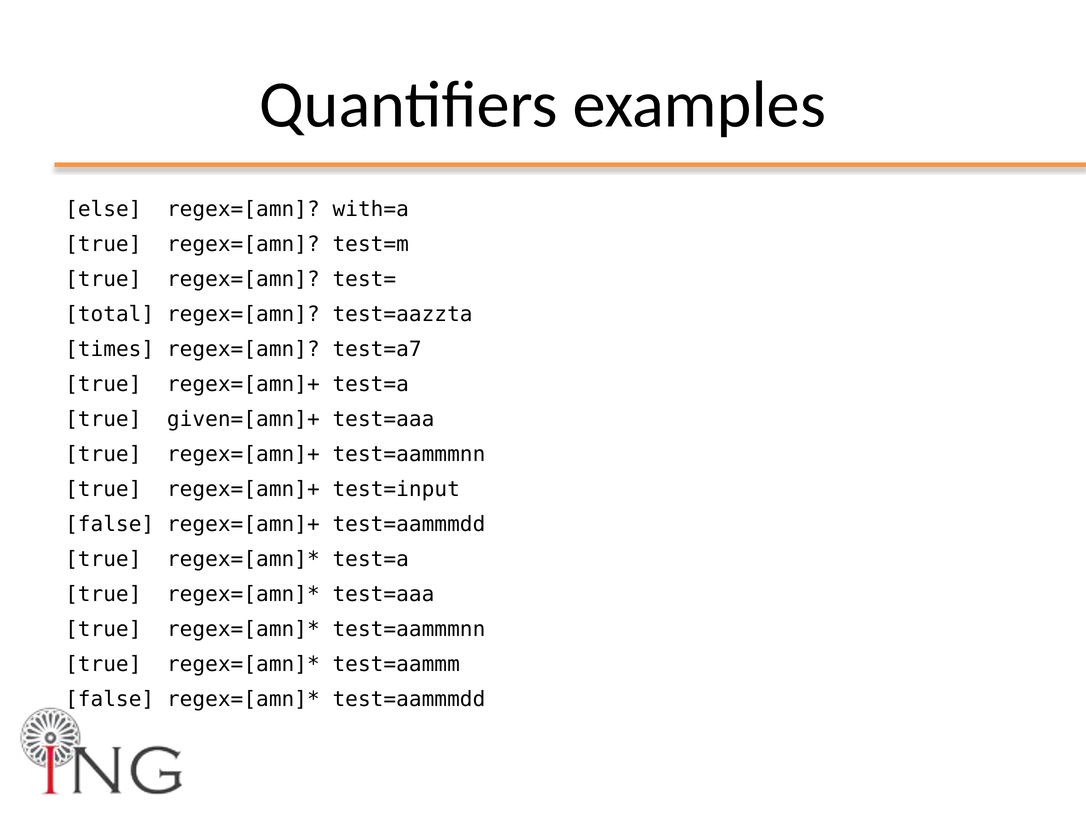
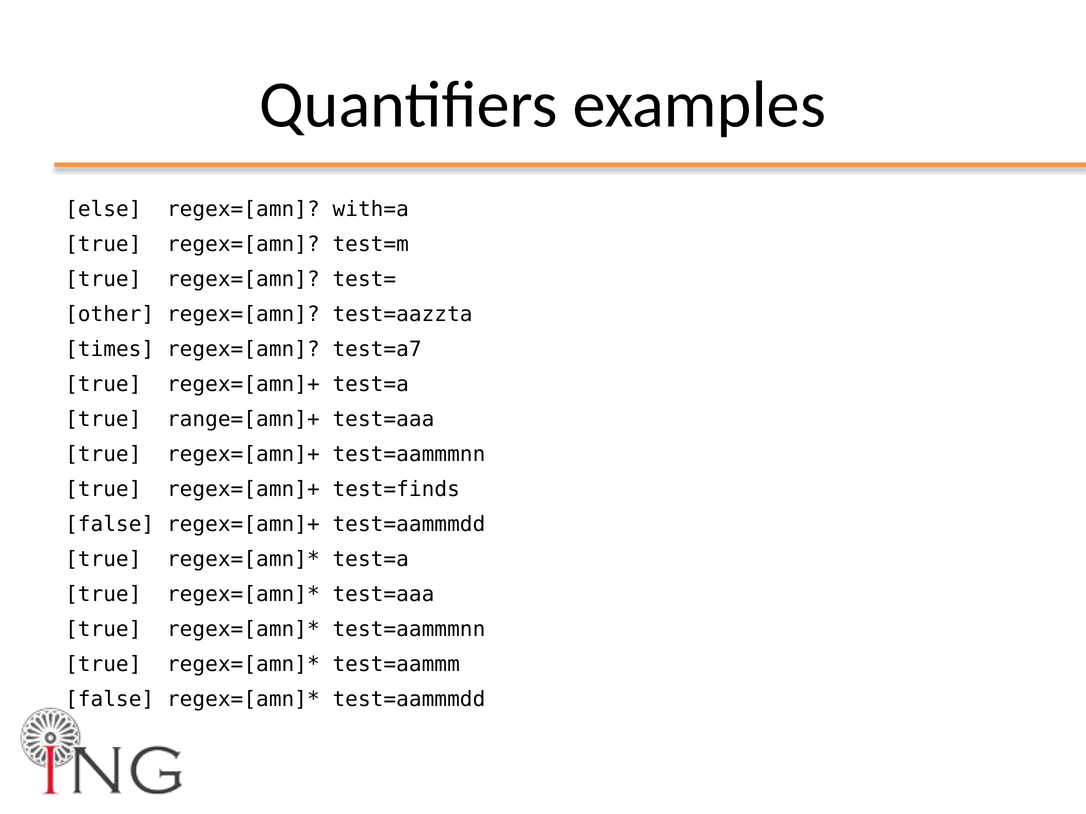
total: total -> other
given=[amn]+: given=[amn]+ -> range=[amn]+
test=input: test=input -> test=finds
